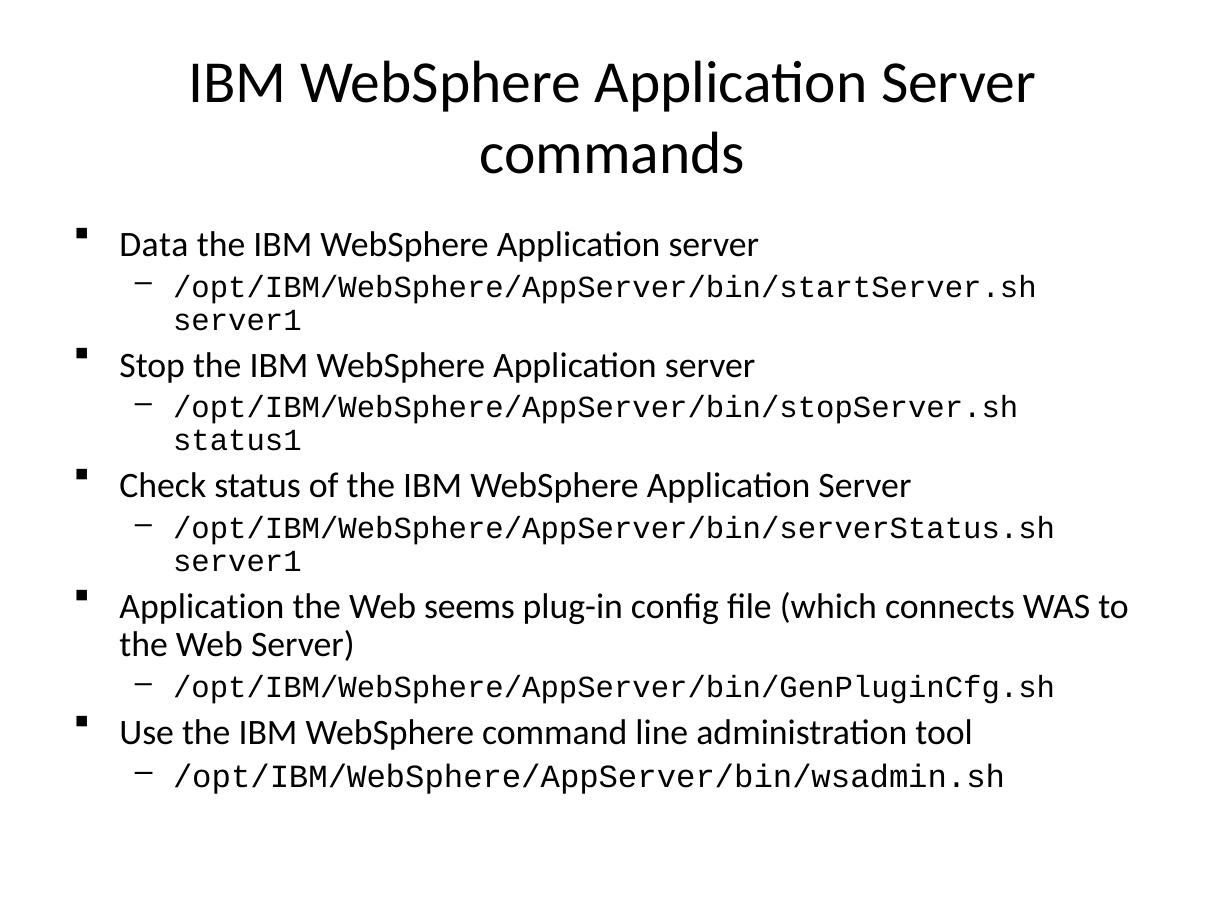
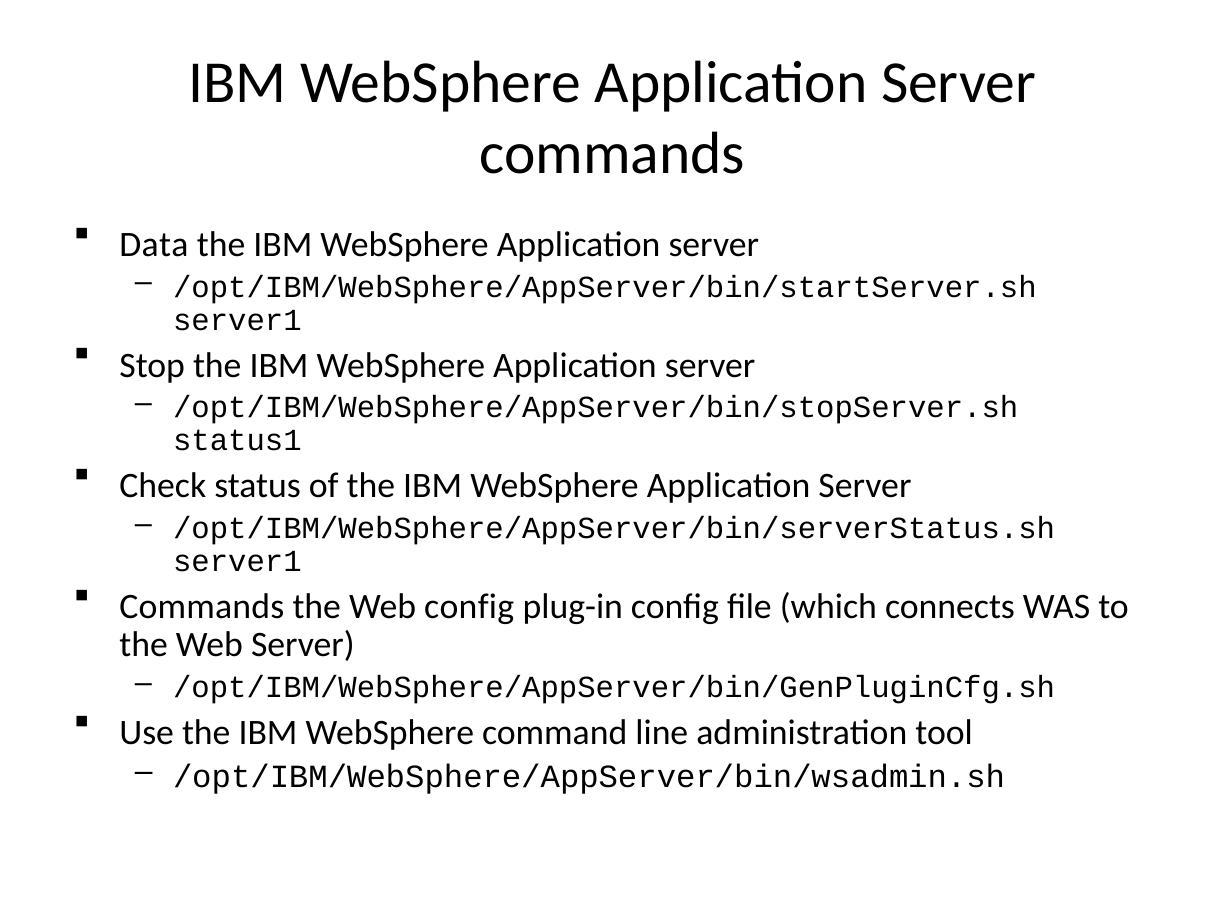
Application at (202, 606): Application -> Commands
Web seems: seems -> config
